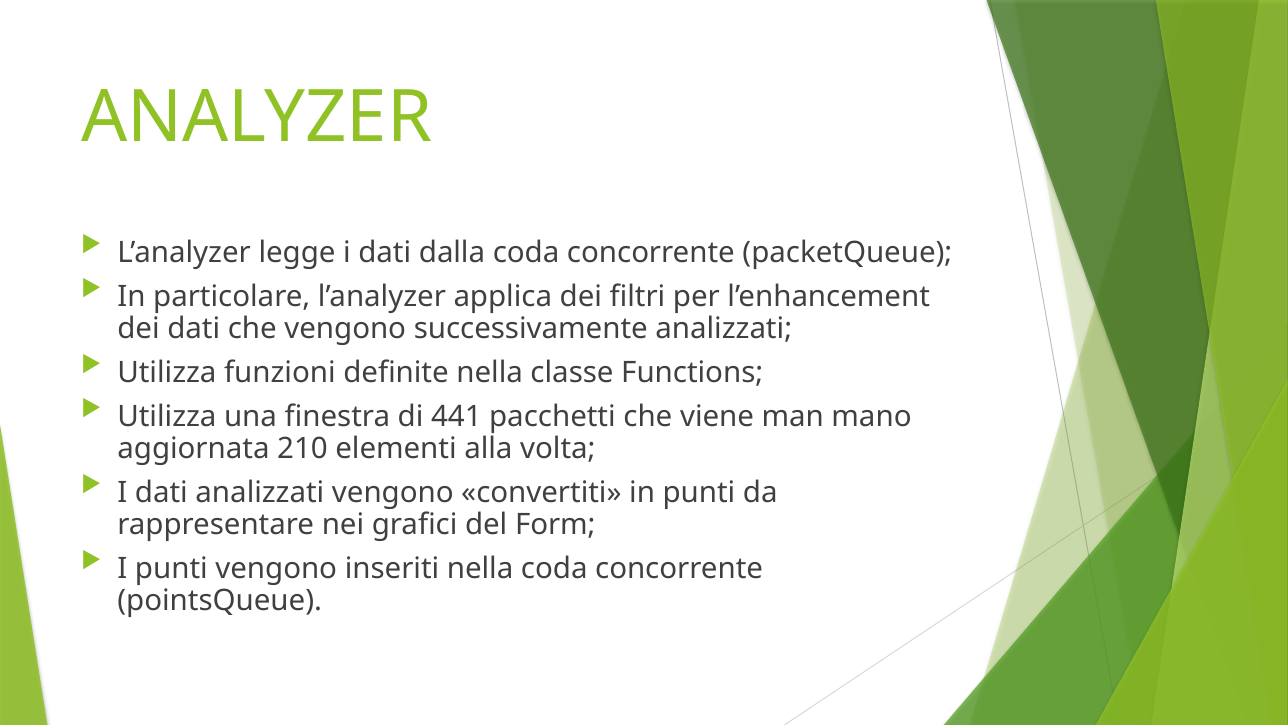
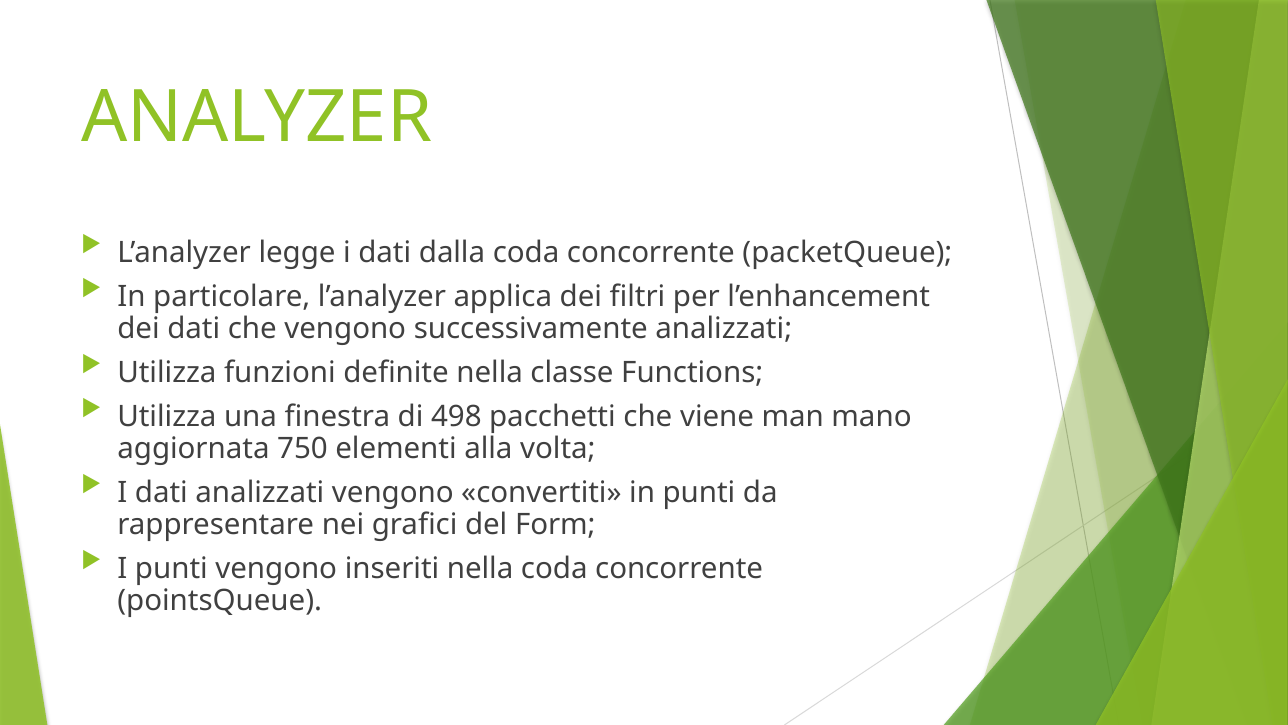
441: 441 -> 498
210: 210 -> 750
